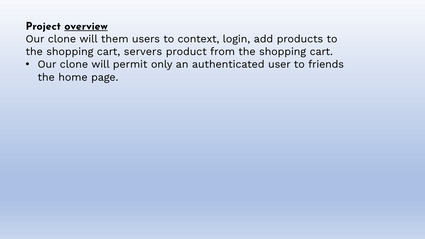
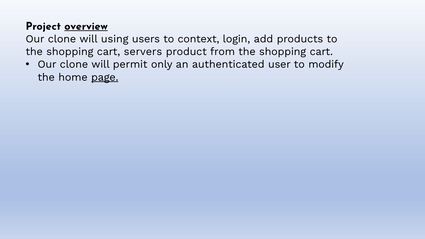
them: them -> using
friends: friends -> modify
page underline: none -> present
